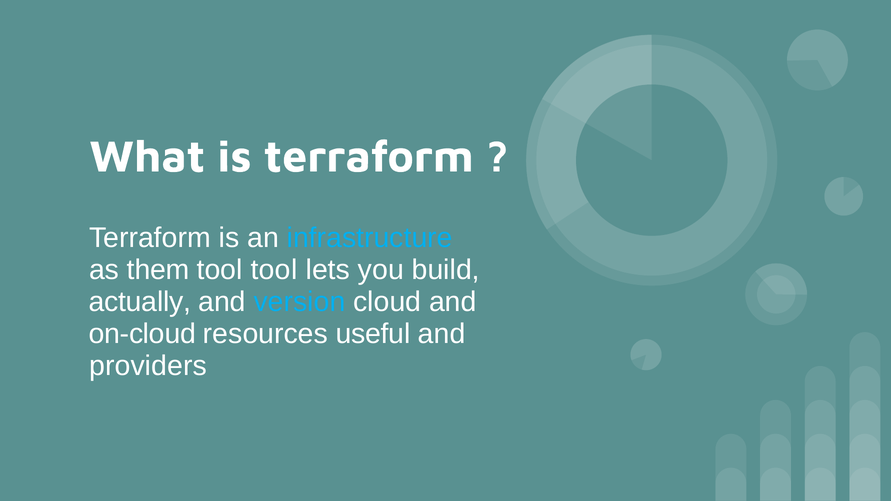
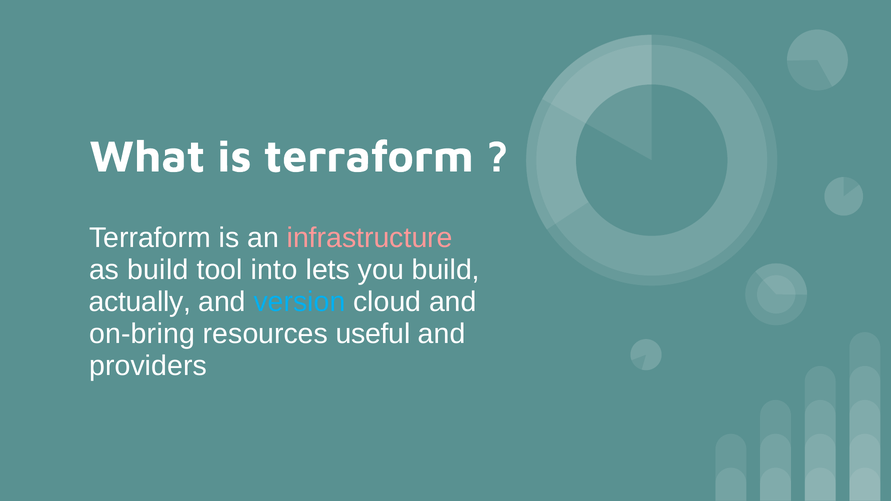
infrastructure colour: light blue -> pink
as them: them -> build
tool tool: tool -> into
on-cloud: on-cloud -> on-bring
